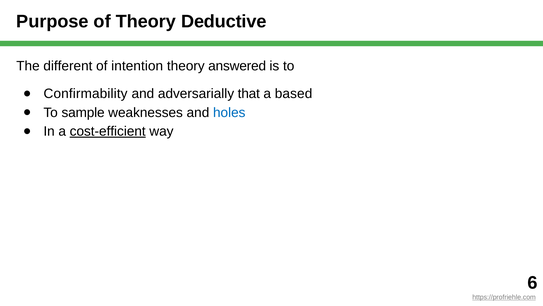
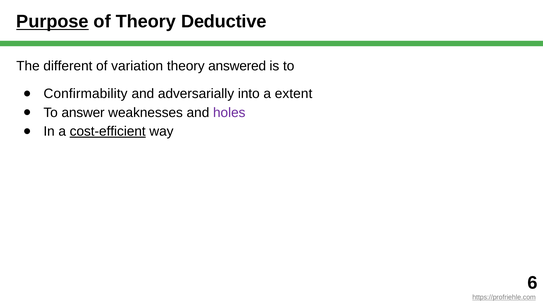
Purpose underline: none -> present
intention: intention -> variation
that: that -> into
based: based -> extent
sample: sample -> answer
holes colour: blue -> purple
